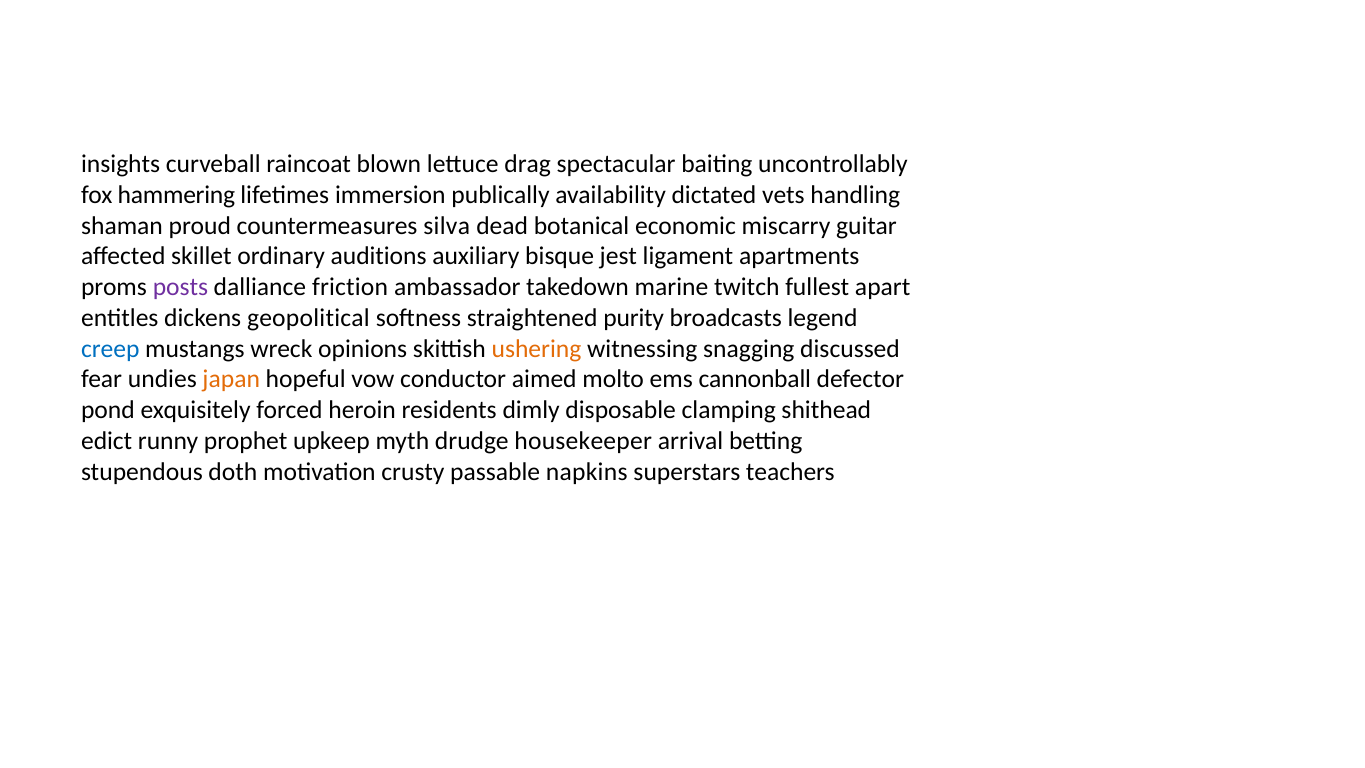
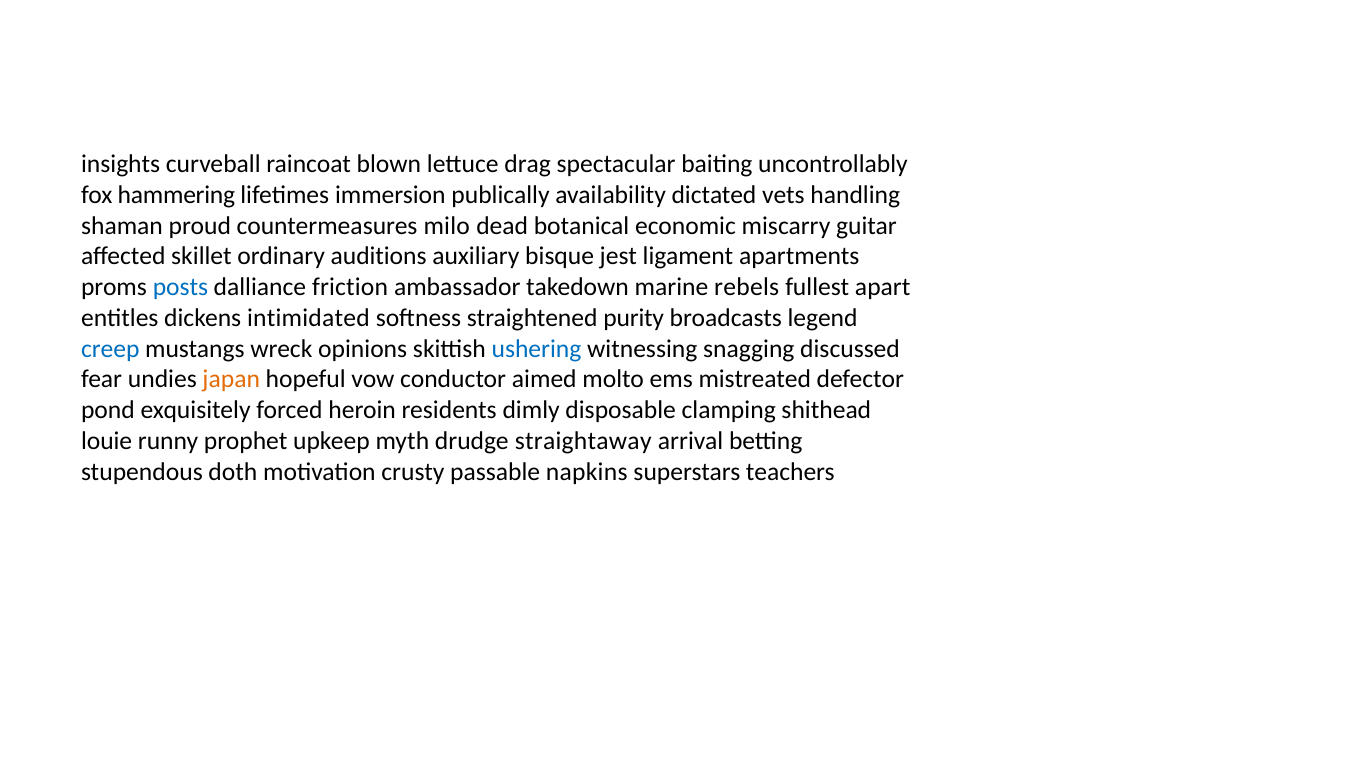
silva: silva -> milo
posts colour: purple -> blue
twitch: twitch -> rebels
geopolitical: geopolitical -> intimidated
ushering colour: orange -> blue
cannonball: cannonball -> mistreated
edict: edict -> louie
housekeeper: housekeeper -> straightaway
